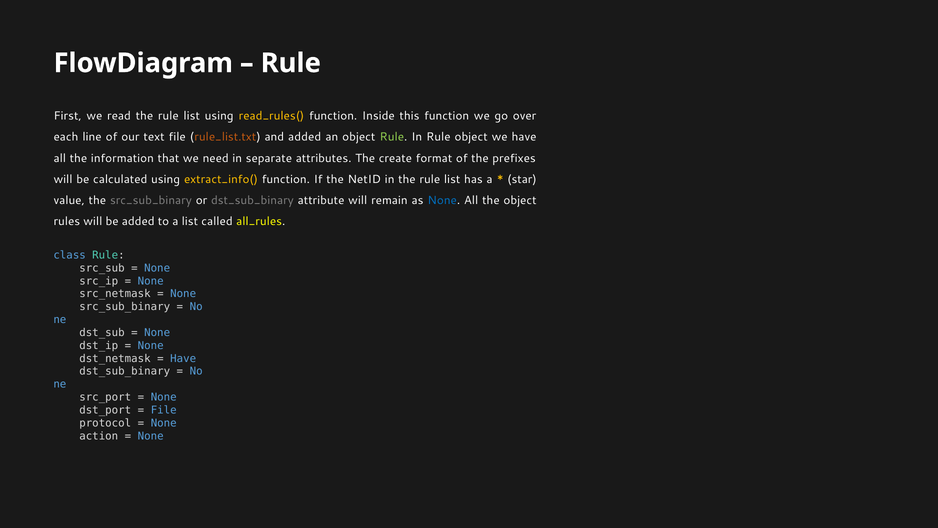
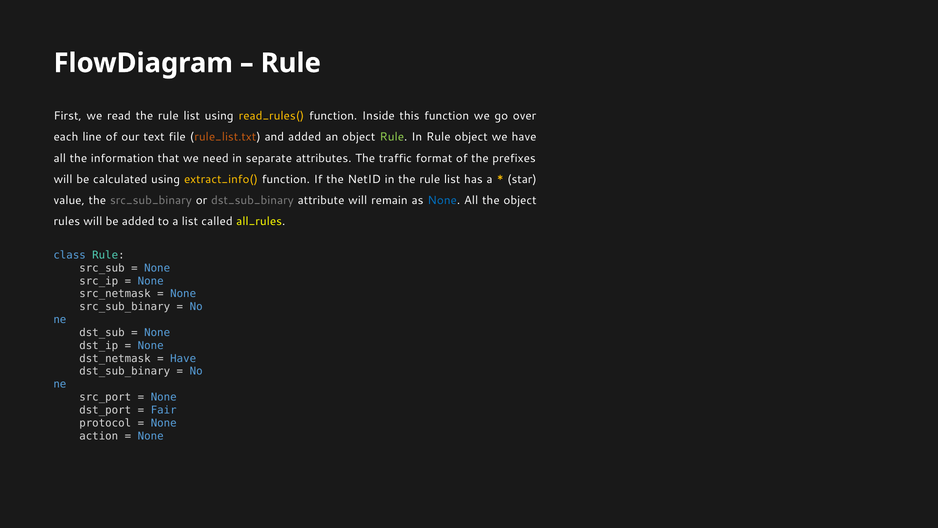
create: create -> traffic
File at (164, 410): File -> Fair
